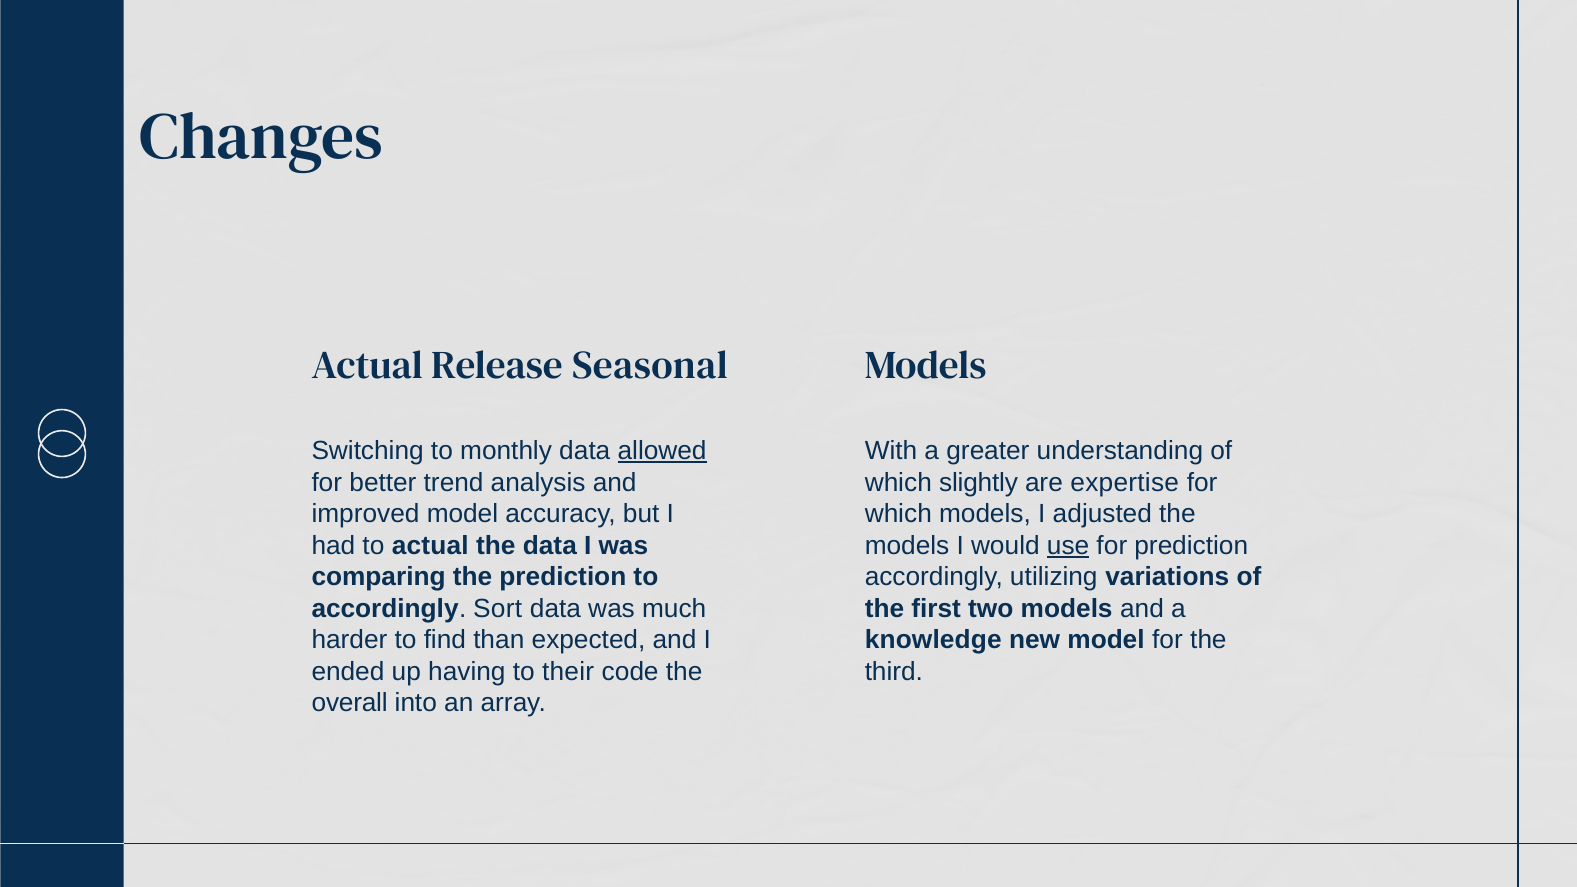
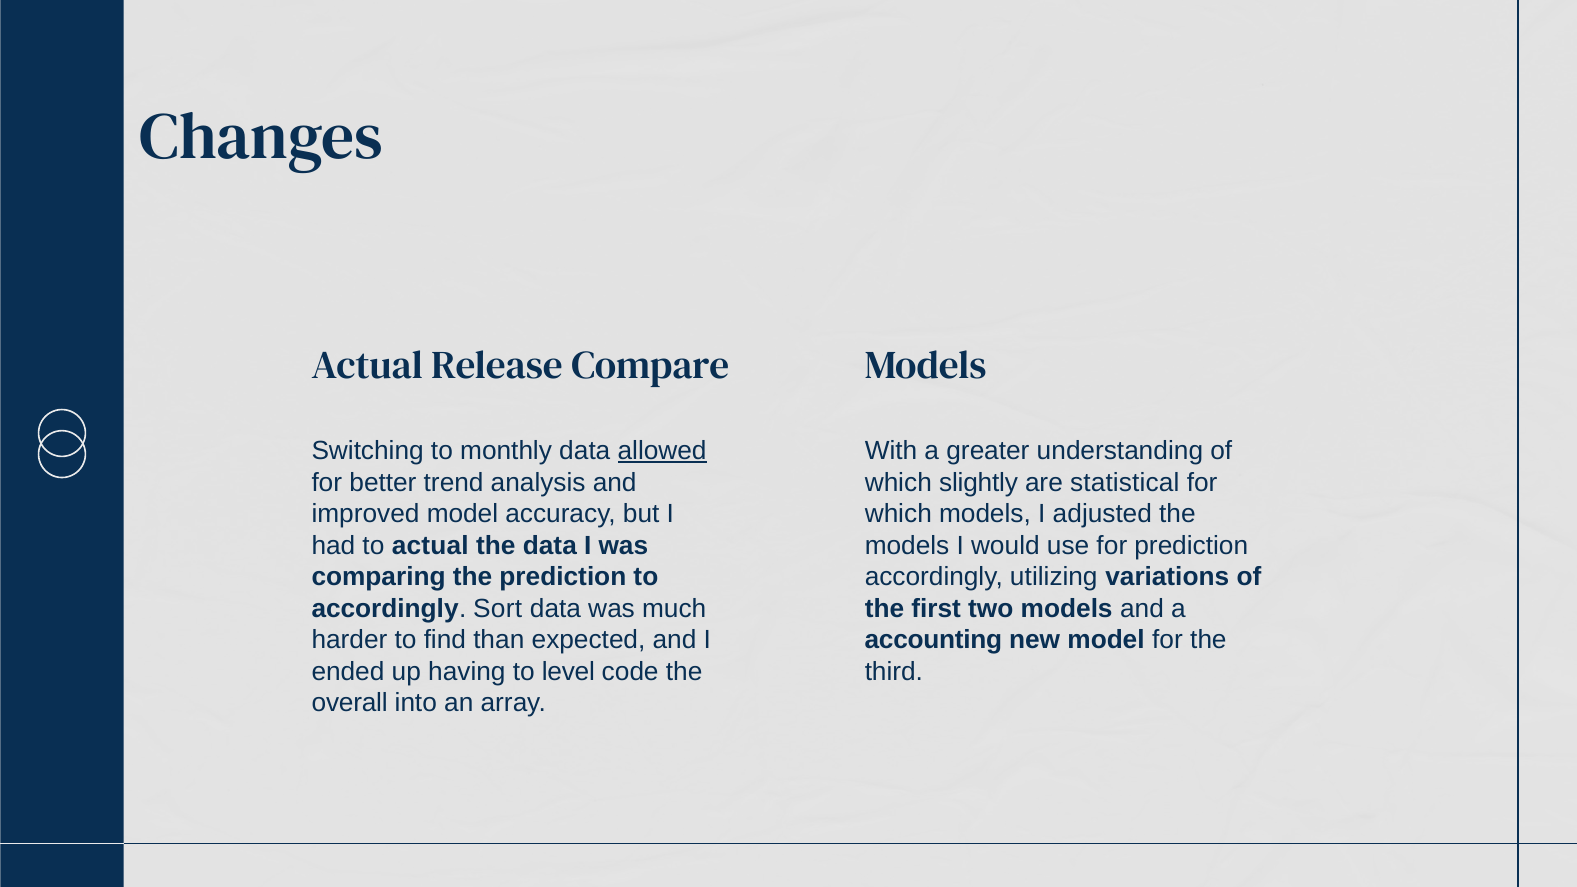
Seasonal: Seasonal -> Compare
expertise: expertise -> statistical
use underline: present -> none
knowledge: knowledge -> accounting
their: their -> level
